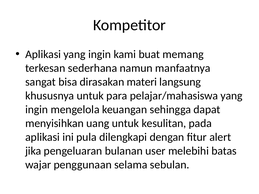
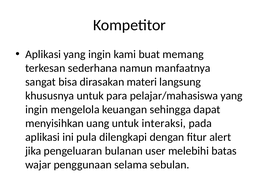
kesulitan: kesulitan -> interaksi
